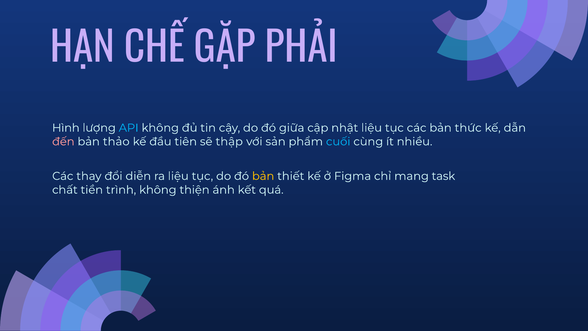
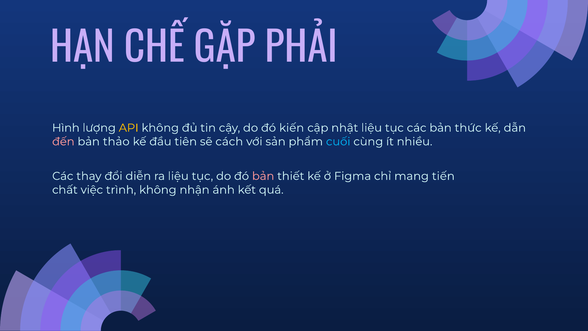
API colour: light blue -> yellow
giữa: giữa -> kiến
thập: thập -> cách
bản at (263, 176) colour: yellow -> pink
task: task -> tiến
tiền: tiền -> việc
thiện: thiện -> nhận
